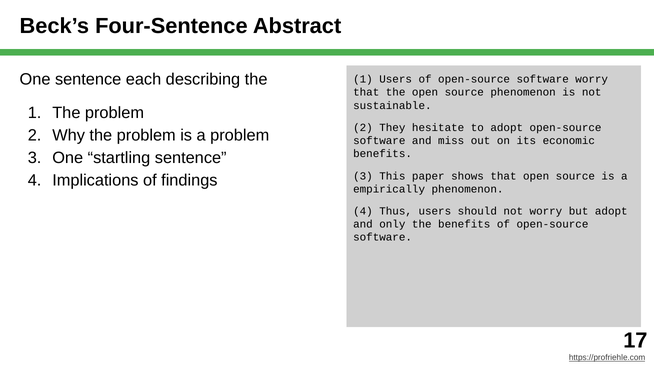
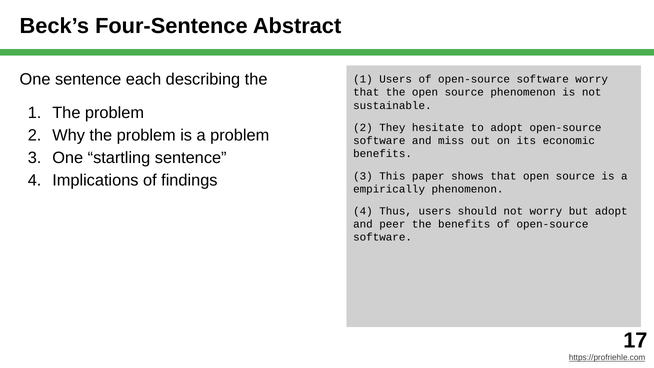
only: only -> peer
